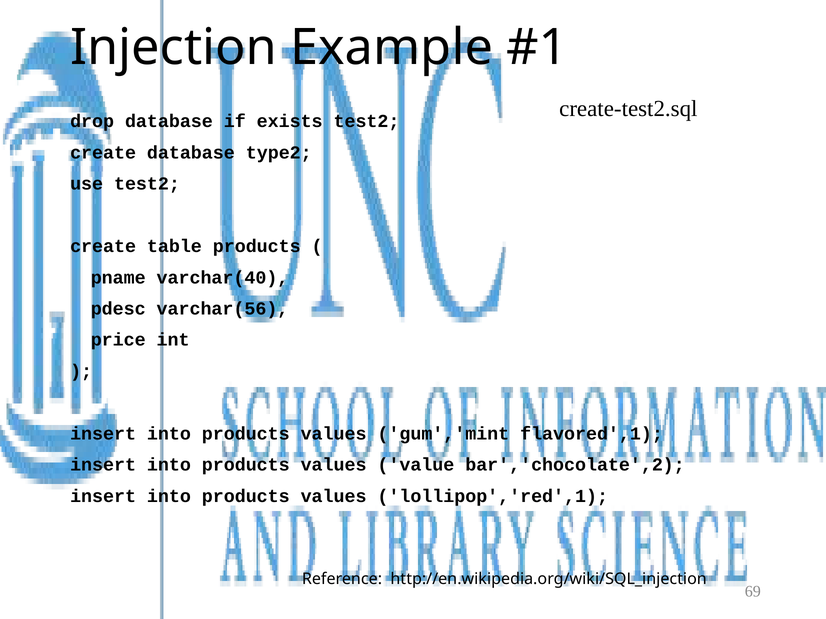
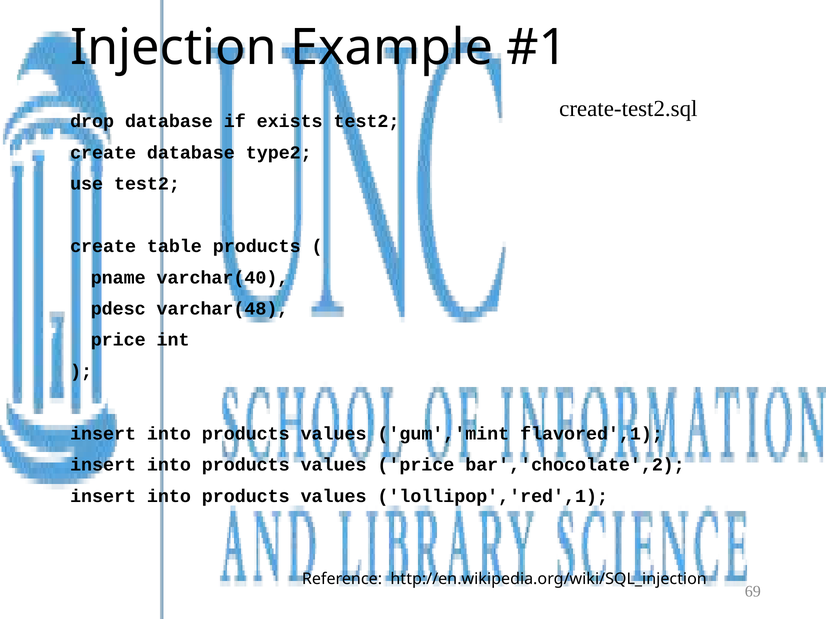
varchar(56: varchar(56 -> varchar(48
values value: value -> price
